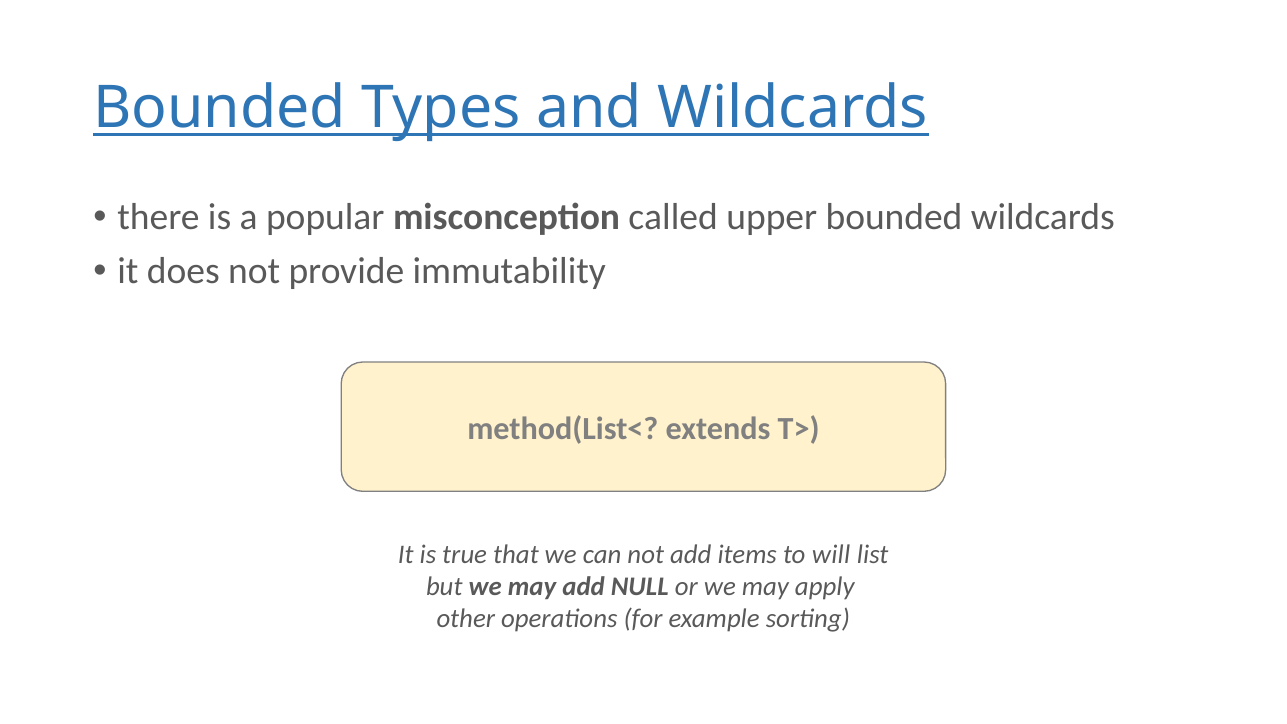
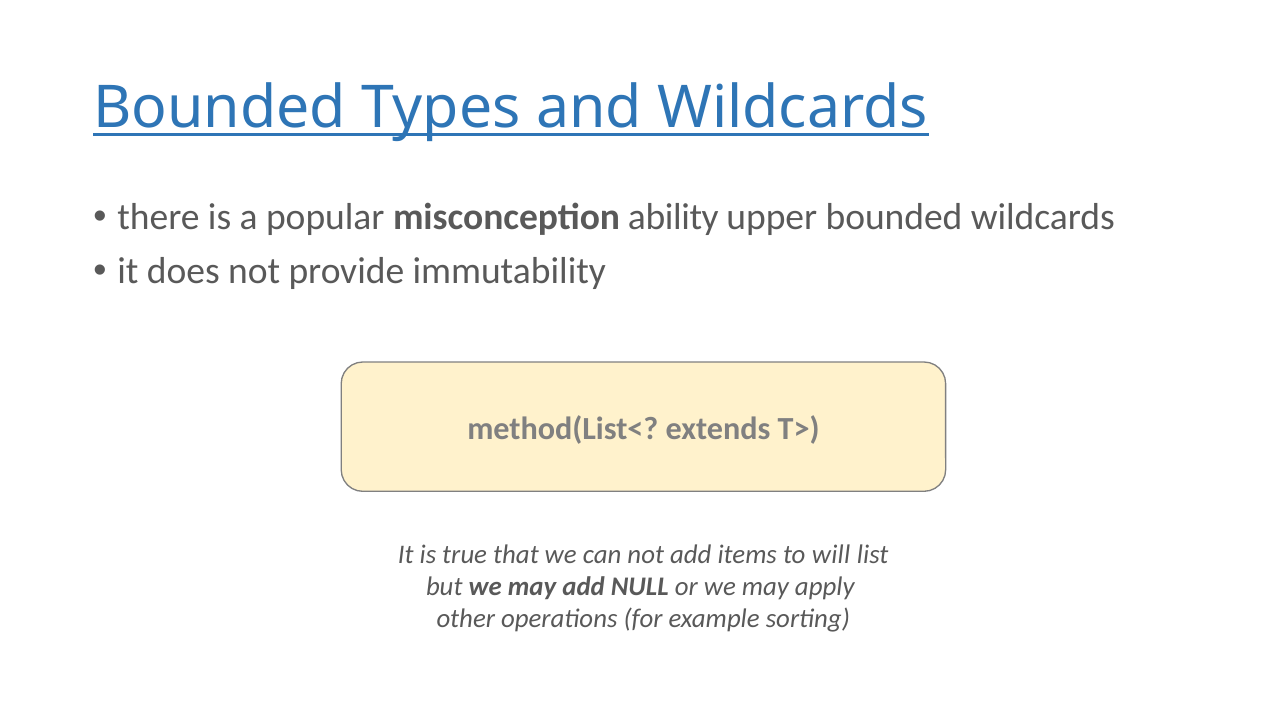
called: called -> ability
